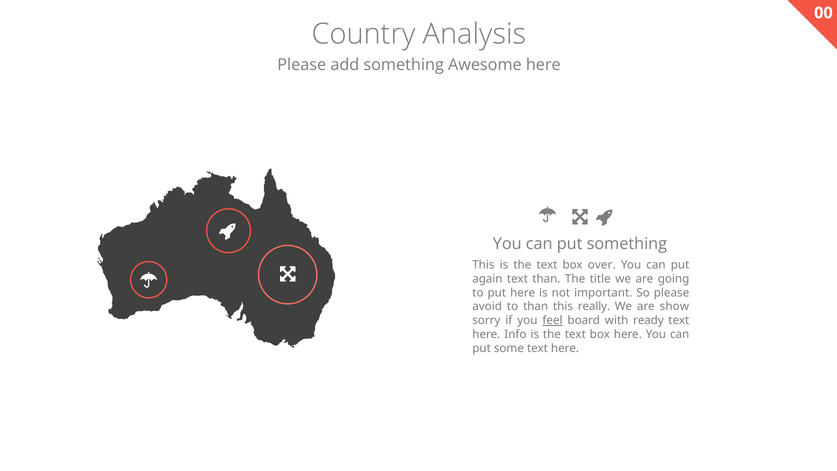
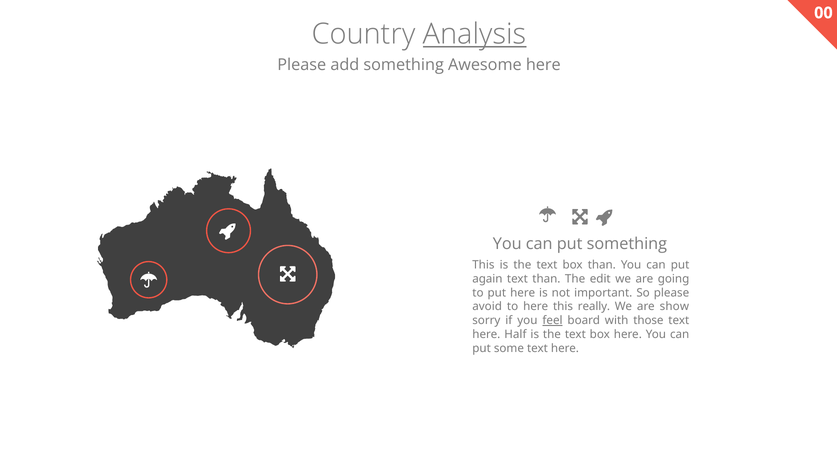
Analysis underline: none -> present
box over: over -> than
title: title -> edit
to than: than -> here
ready: ready -> those
Info: Info -> Half
